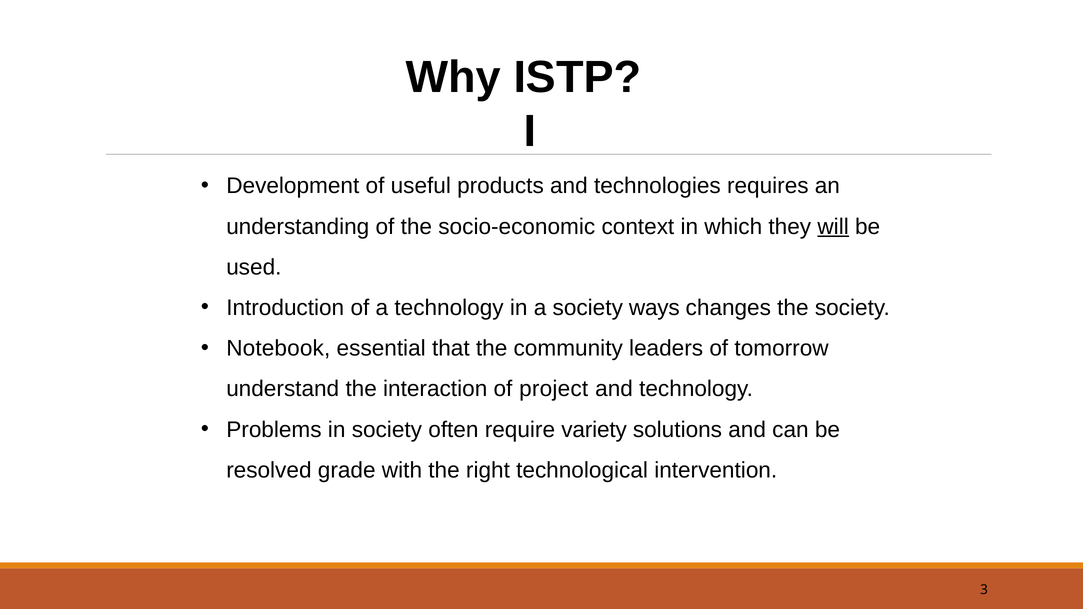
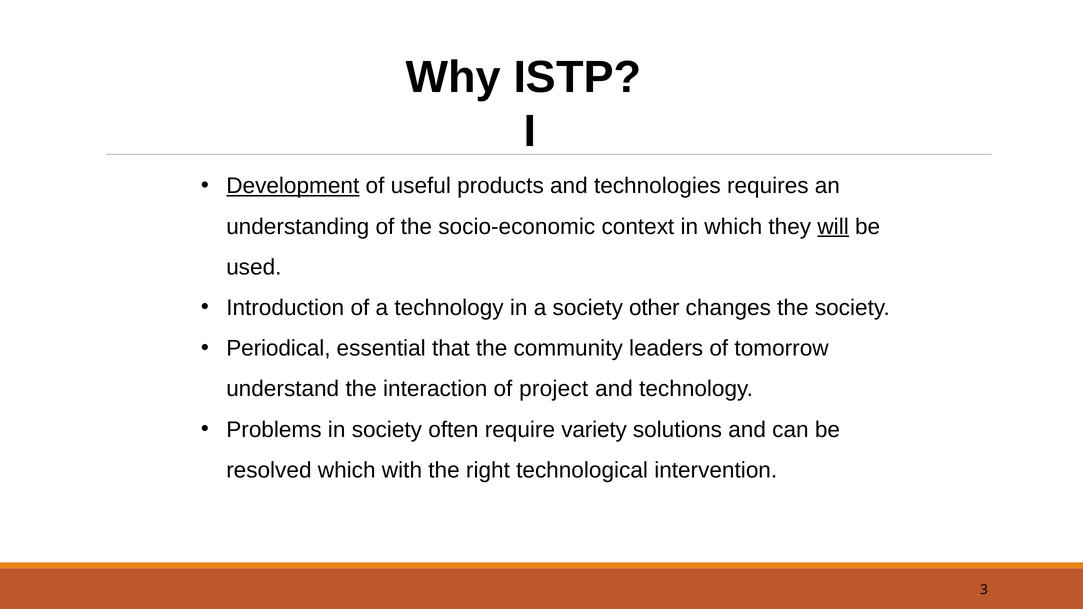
Development underline: none -> present
ways: ways -> other
Notebook: Notebook -> Periodical
resolved grade: grade -> which
